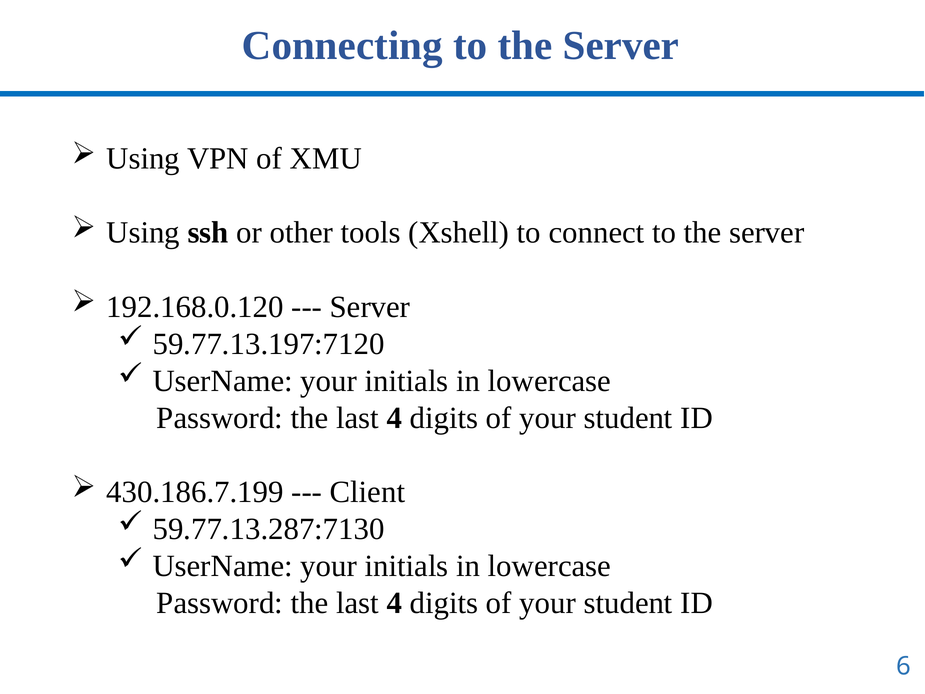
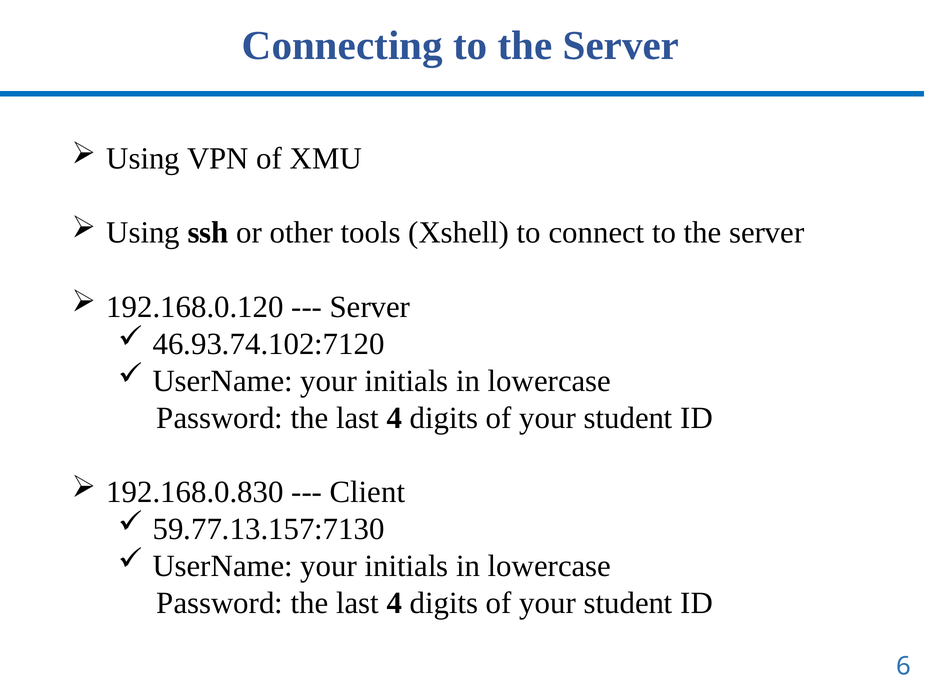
59.77.13.197:7120: 59.77.13.197:7120 -> 46.93.74.102:7120
430.186.7.199: 430.186.7.199 -> 192.168.0.830
59.77.13.287:7130: 59.77.13.287:7130 -> 59.77.13.157:7130
